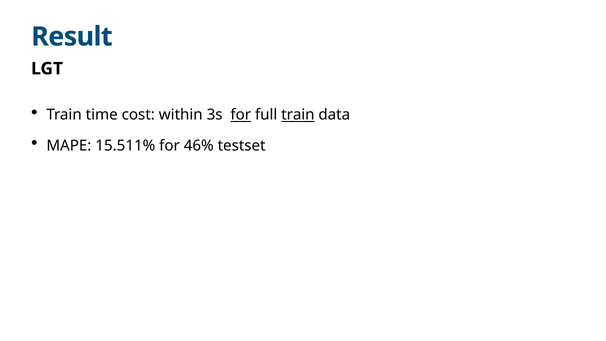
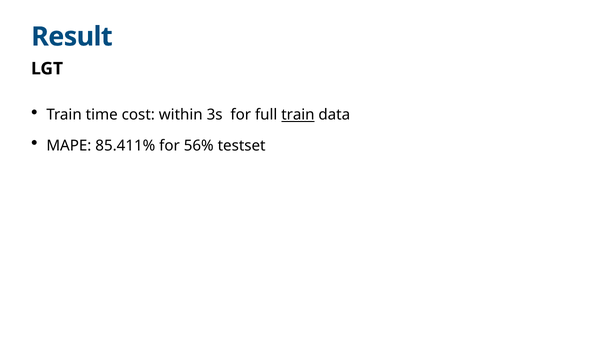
for at (241, 115) underline: present -> none
15.511%: 15.511% -> 85.411%
46%: 46% -> 56%
